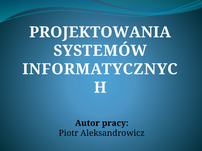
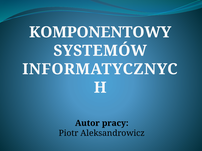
PROJEKTOWANIA: PROJEKTOWANIA -> KOMPONENTOWY
